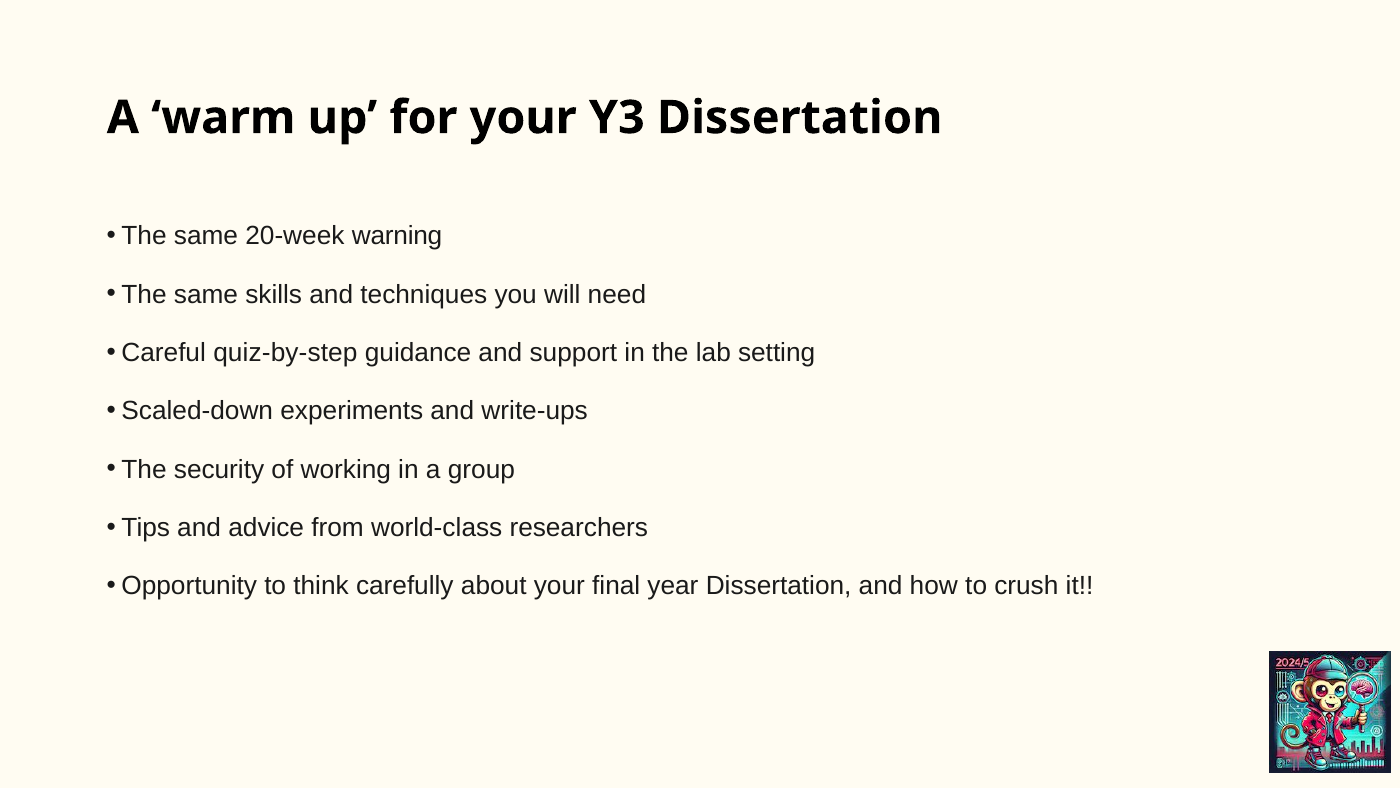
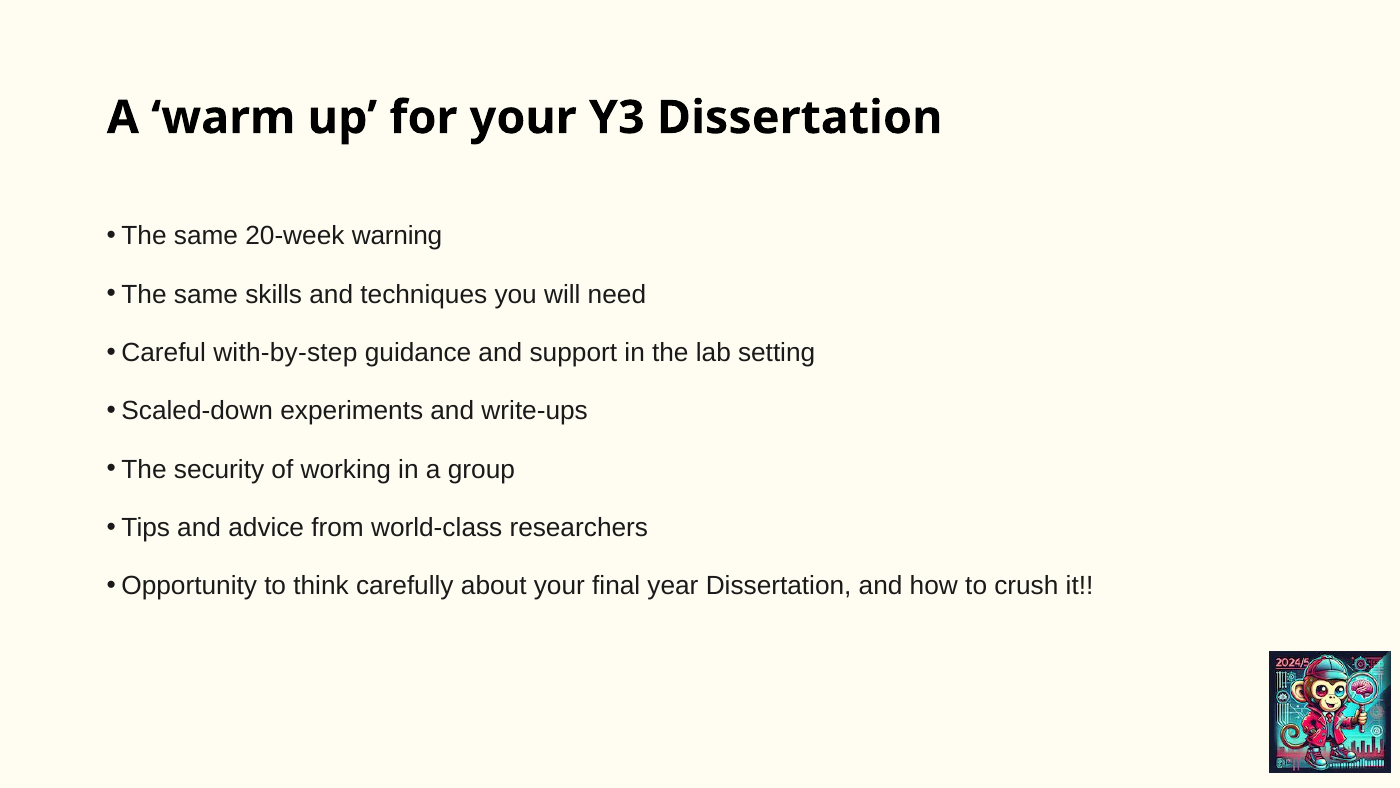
quiz-by-step: quiz-by-step -> with-by-step
